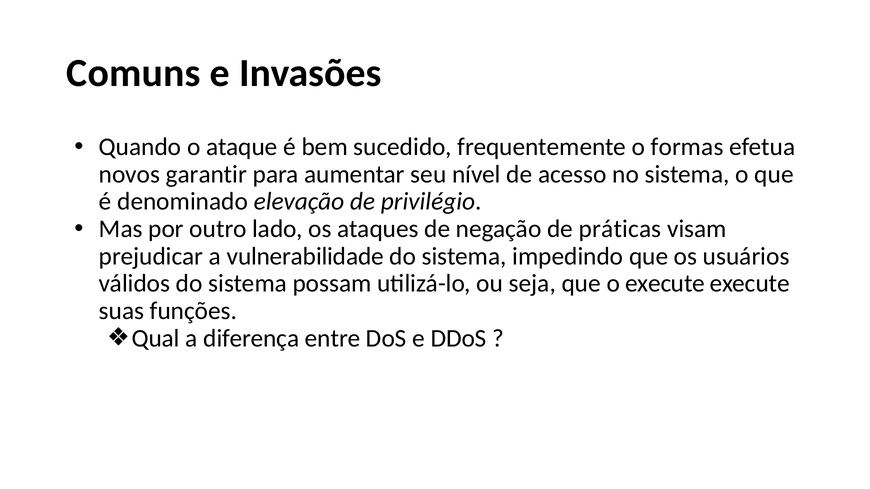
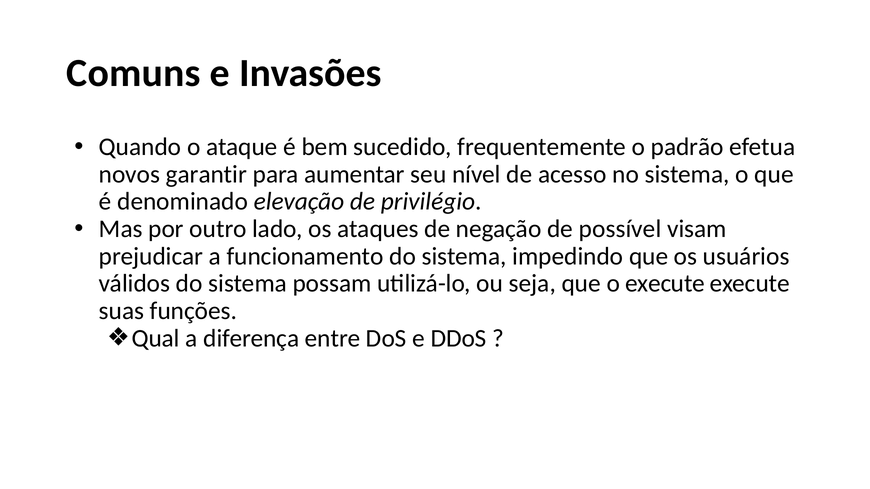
formas: formas -> padrão
práticas: práticas -> possível
vulnerabilidade: vulnerabilidade -> funcionamento
